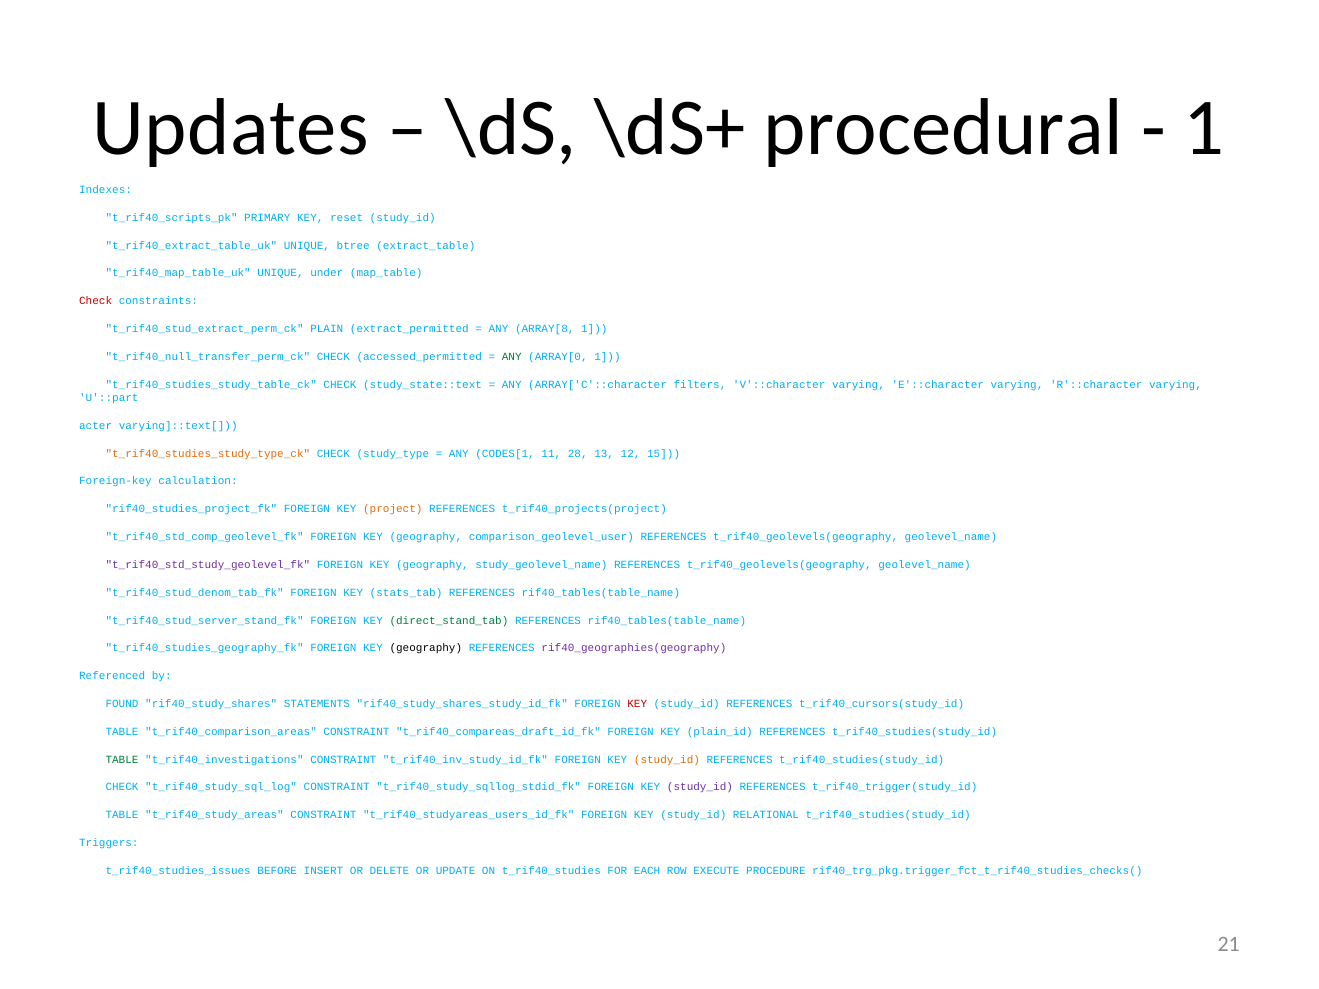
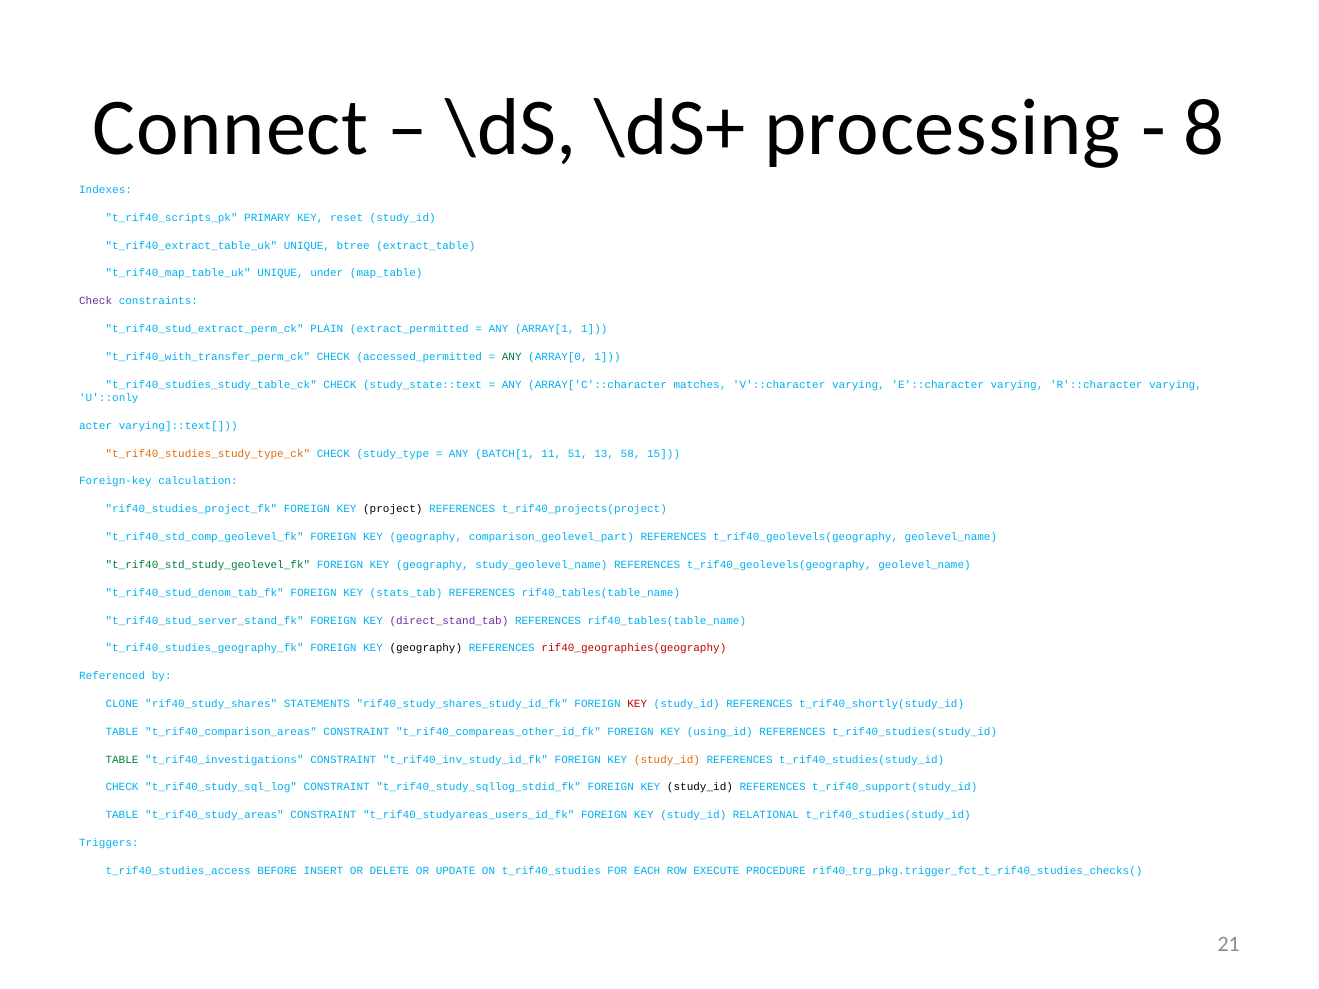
Updates: Updates -> Connect
procedural: procedural -> processing
1 at (1204, 128): 1 -> 8
Check at (96, 301) colour: red -> purple
ARRAY[8: ARRAY[8 -> ARRAY[1
t_rif40_null_transfer_perm_ck: t_rif40_null_transfer_perm_ck -> t_rif40_with_transfer_perm_ck
filters: filters -> matches
U'::part: U'::part -> U'::only
CODES[1: CODES[1 -> BATCH[1
28: 28 -> 51
12: 12 -> 58
project colour: orange -> black
comparison_geolevel_user: comparison_geolevel_user -> comparison_geolevel_part
t_rif40_std_study_geolevel_fk colour: purple -> green
direct_stand_tab colour: green -> purple
rif40_geographies(geography colour: purple -> red
FOUND: FOUND -> CLONE
t_rif40_cursors(study_id: t_rif40_cursors(study_id -> t_rif40_shortly(study_id
t_rif40_compareas_draft_id_fk: t_rif40_compareas_draft_id_fk -> t_rif40_compareas_other_id_fk
plain_id: plain_id -> using_id
study_id at (700, 788) colour: purple -> black
t_rif40_trigger(study_id: t_rif40_trigger(study_id -> t_rif40_support(study_id
t_rif40_studies_issues: t_rif40_studies_issues -> t_rif40_studies_access
